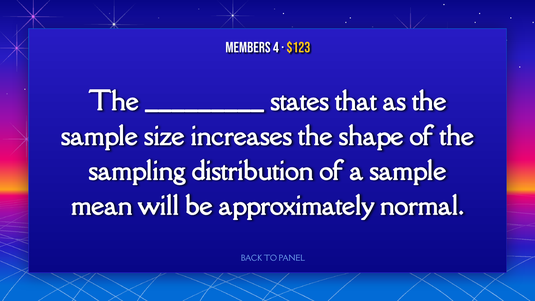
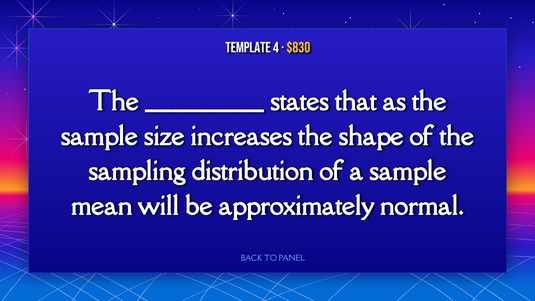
MEMBERS: MEMBERS -> TEMPLATE
$123: $123 -> $830
